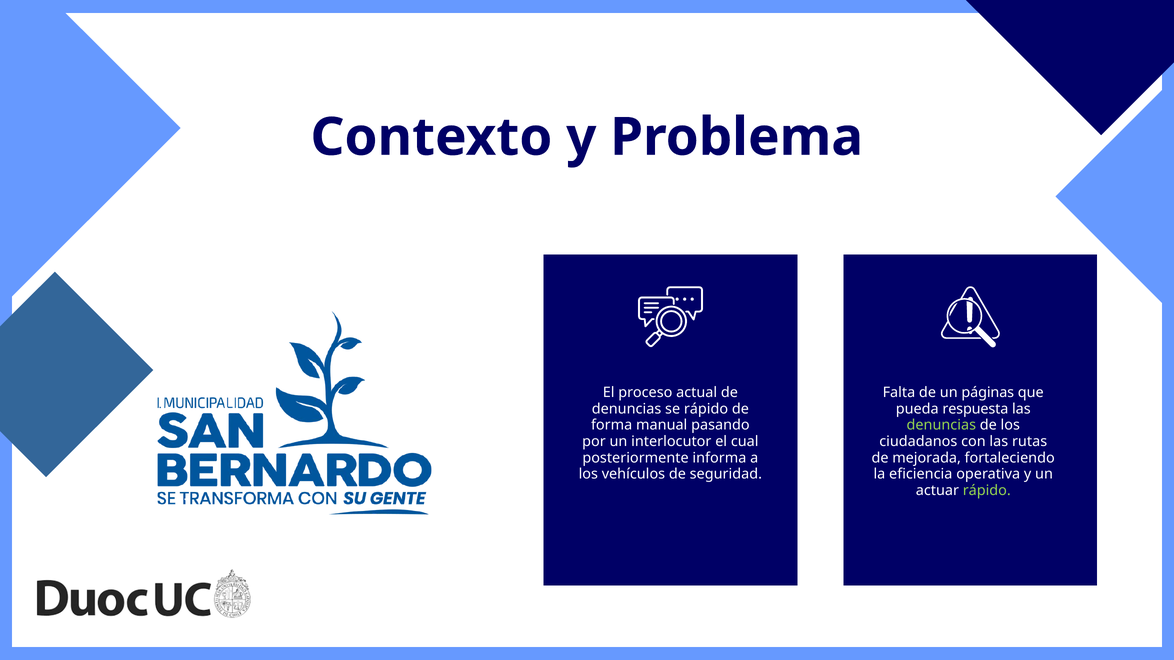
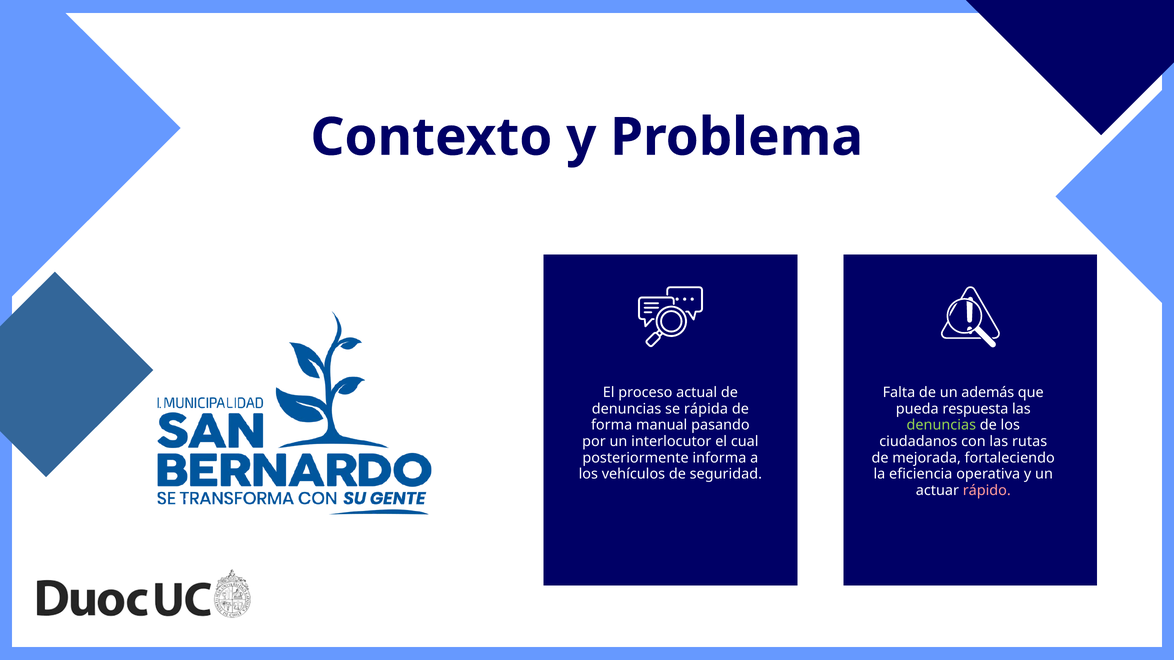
páginas: páginas -> además
se rápido: rápido -> rápida
rápido at (987, 491) colour: light green -> pink
